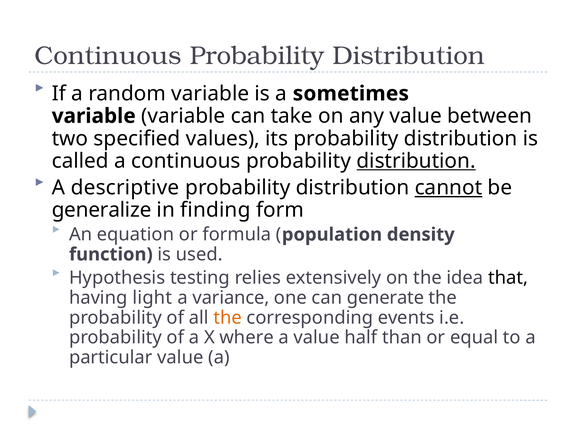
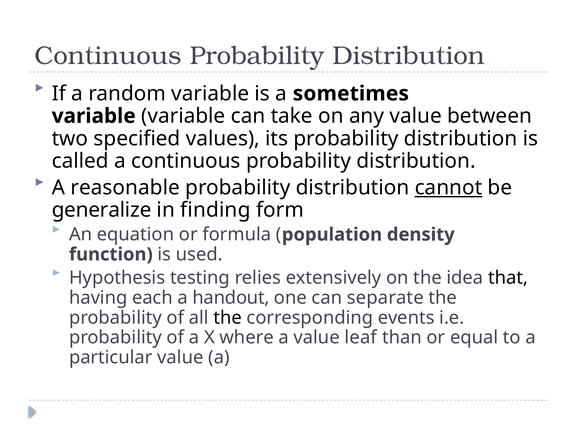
distribution at (416, 161) underline: present -> none
descriptive: descriptive -> reasonable
light: light -> each
variance: variance -> handout
generate: generate -> separate
the at (228, 318) colour: orange -> black
half: half -> leaf
